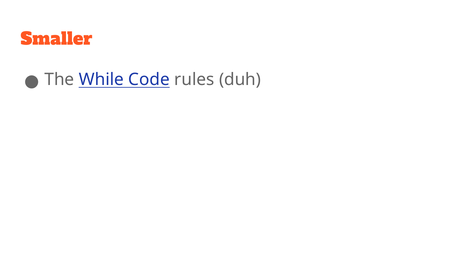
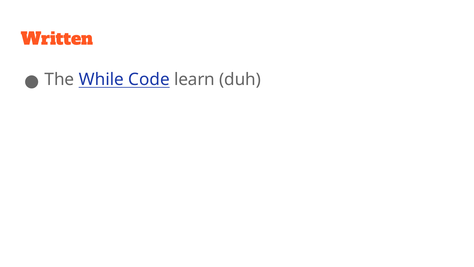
Smaller: Smaller -> Written
rules: rules -> learn
